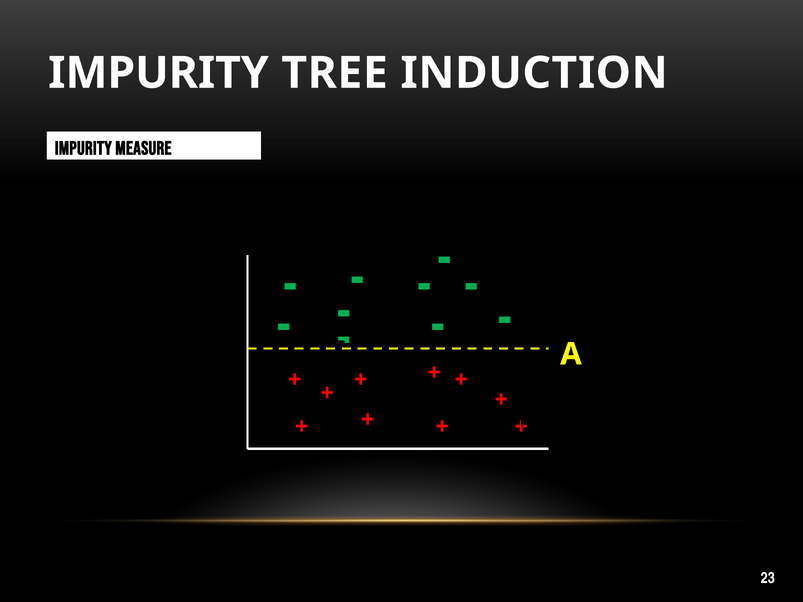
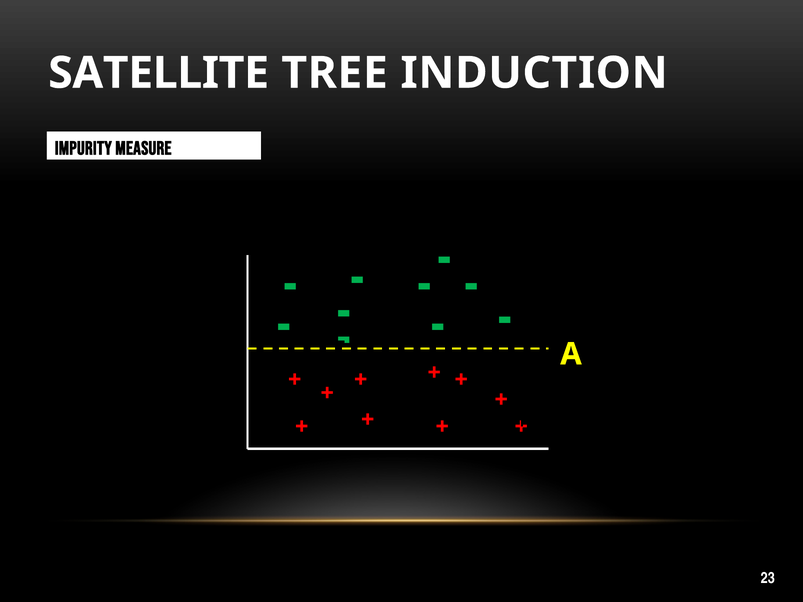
IMPURITY at (158, 73): IMPURITY -> SATELLITE
